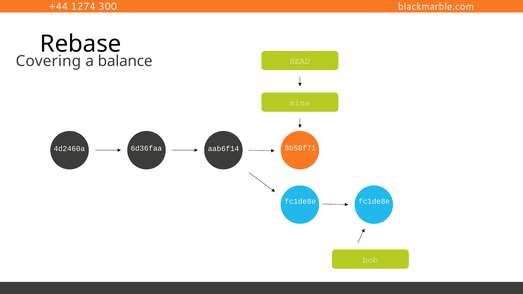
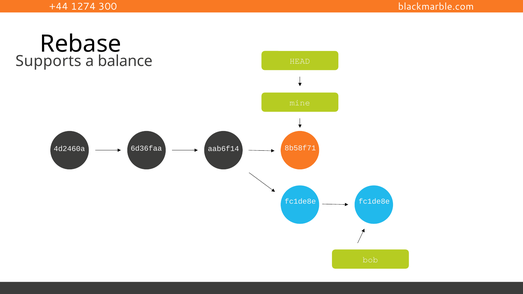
Covering: Covering -> Supports
